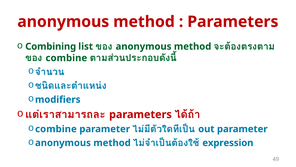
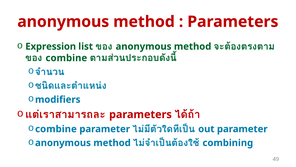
Combining: Combining -> Expression
expression: expression -> combining
